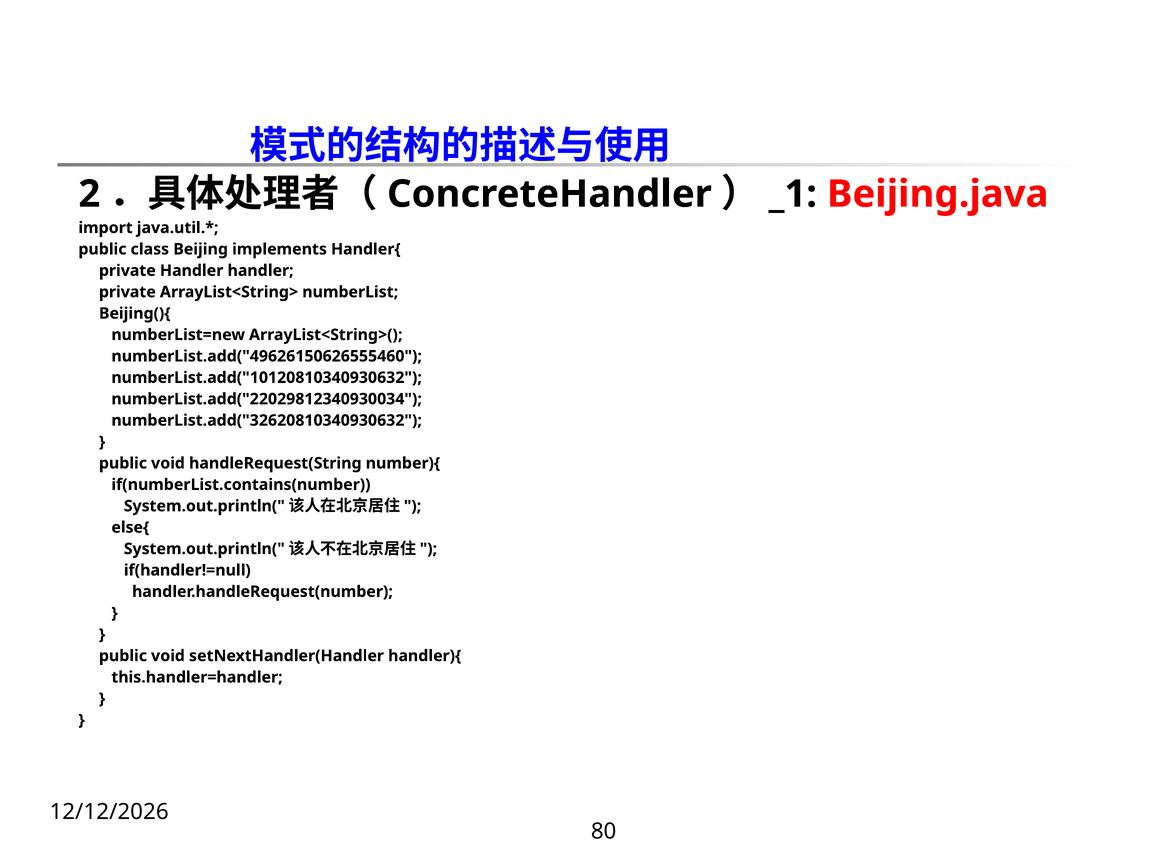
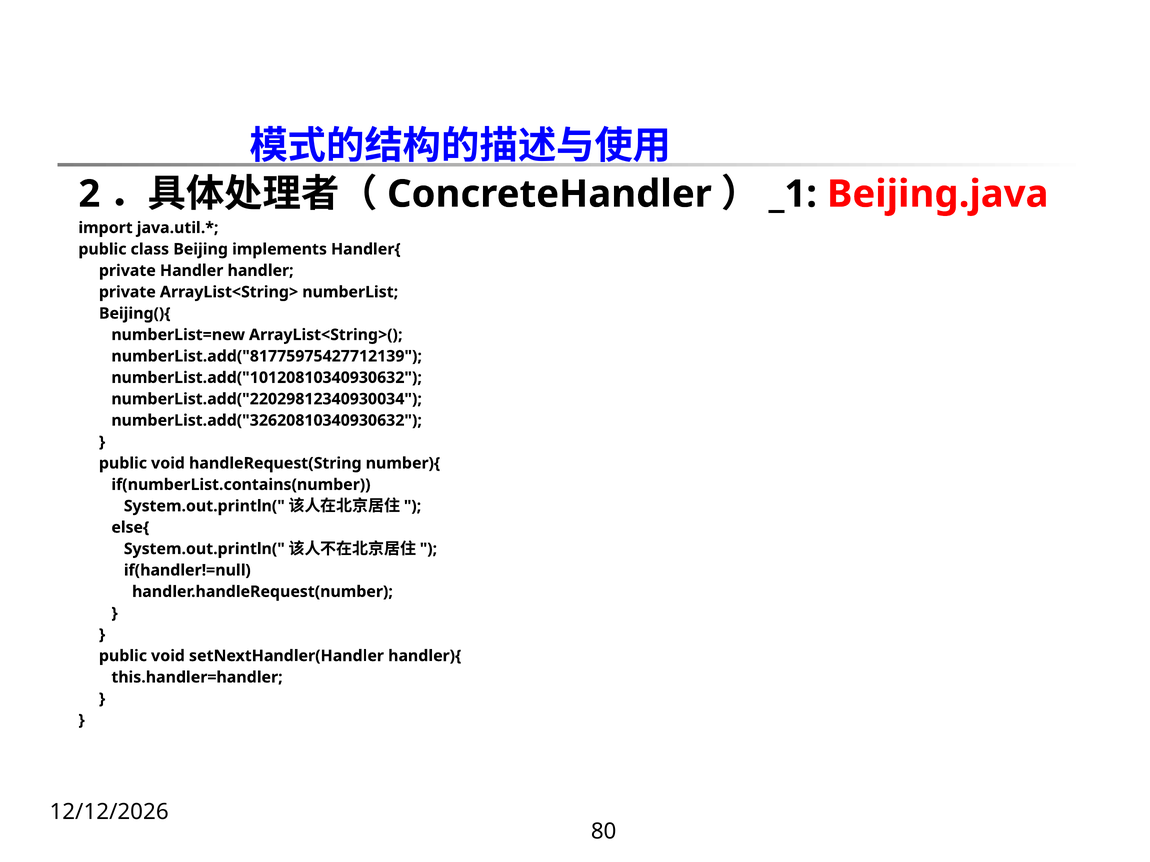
numberList.add("49626150626555460: numberList.add("49626150626555460 -> numberList.add("81775975427712139
